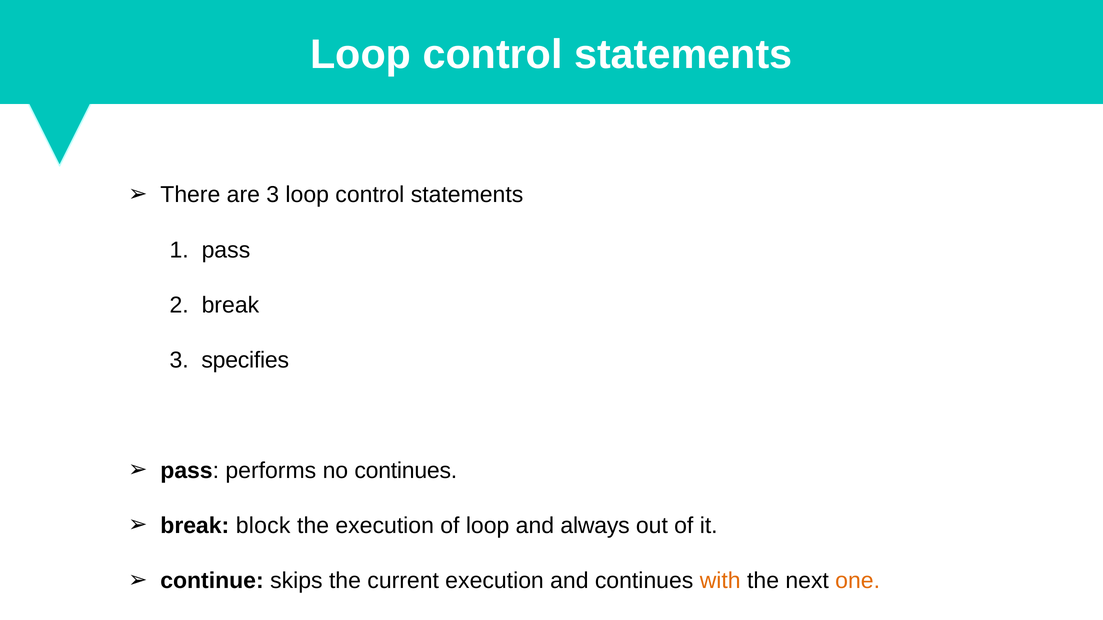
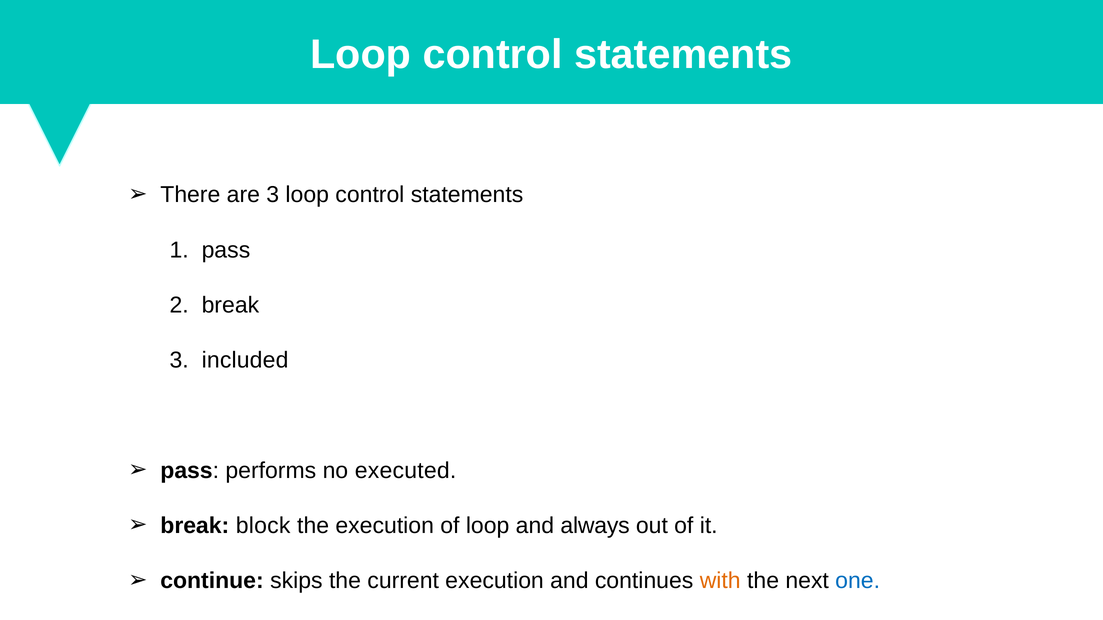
specifies: specifies -> included
no continues: continues -> executed
one colour: orange -> blue
